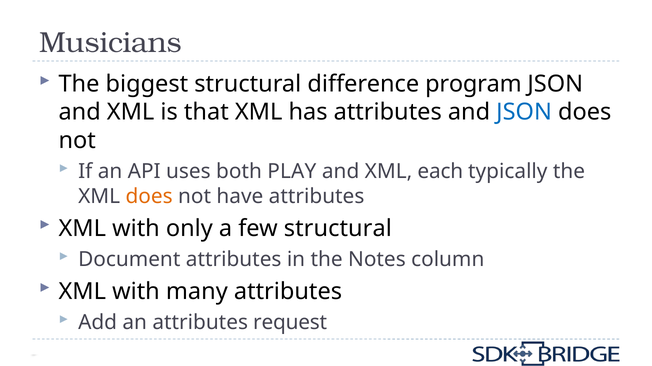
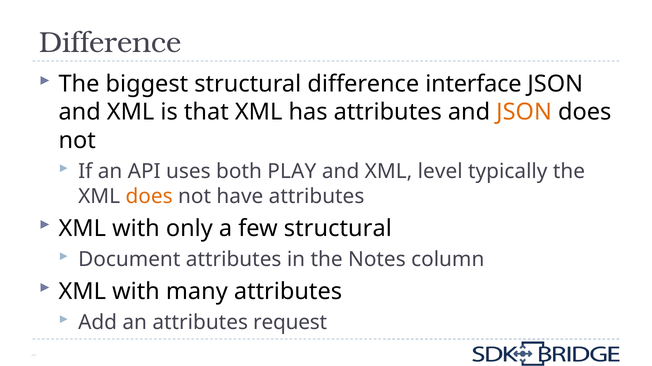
Musicians at (110, 43): Musicians -> Difference
program: program -> interface
JSON at (524, 112) colour: blue -> orange
each: each -> level
